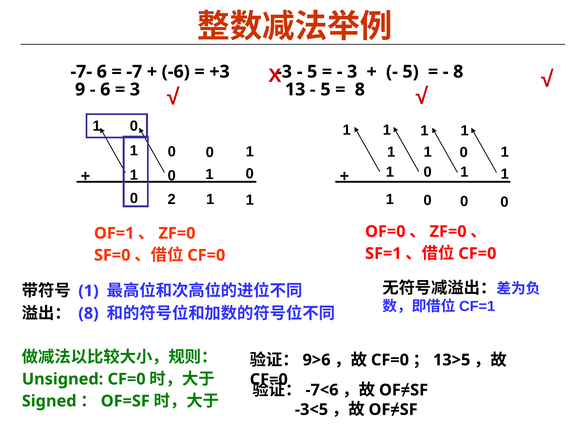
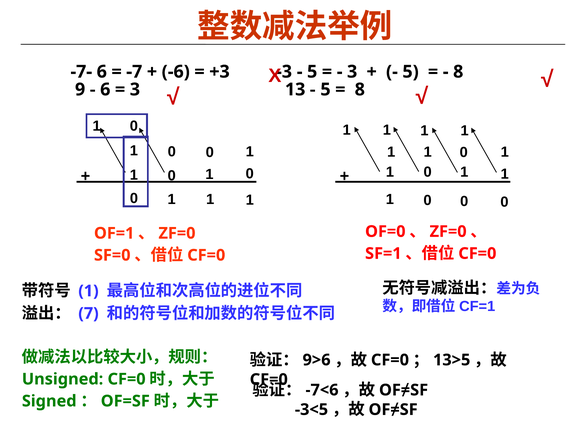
2 at (172, 199): 2 -> 1
8 at (88, 314): 8 -> 7
